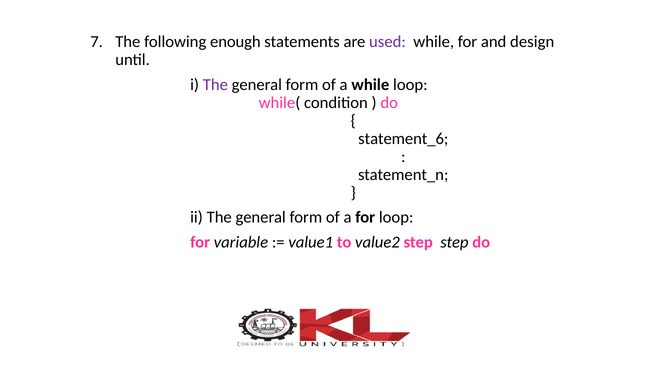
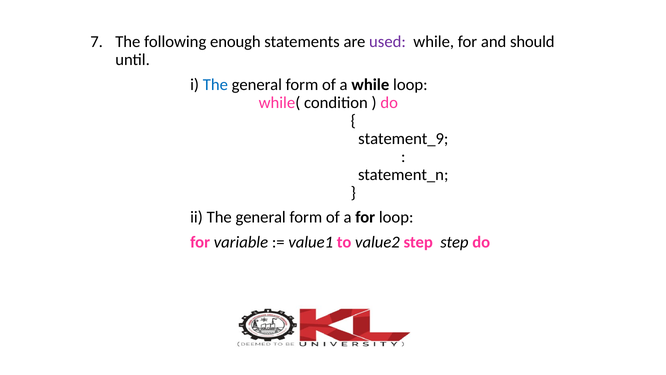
design: design -> should
The at (215, 84) colour: purple -> blue
statement_6: statement_6 -> statement_9
